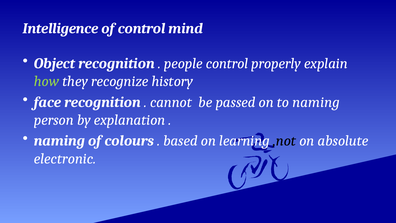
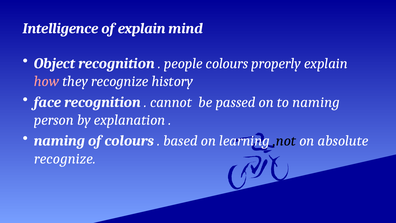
of control: control -> explain
people control: control -> colours
how colour: light green -> pink
electronic at (65, 158): electronic -> recognize
